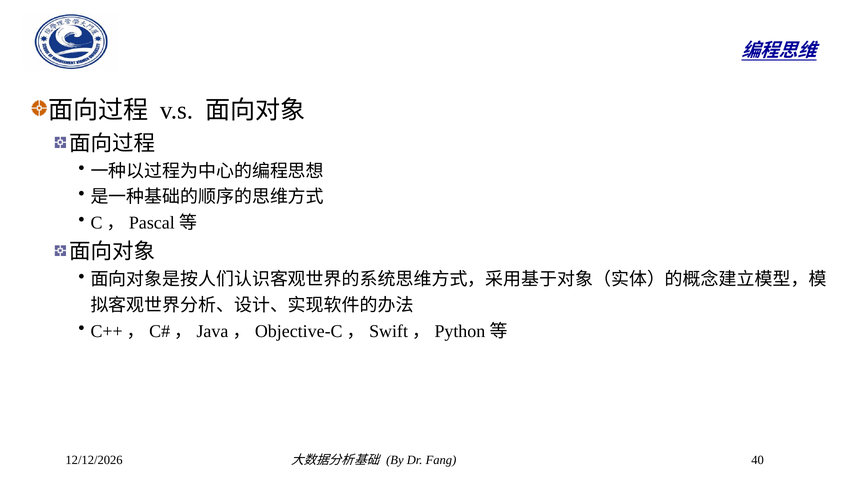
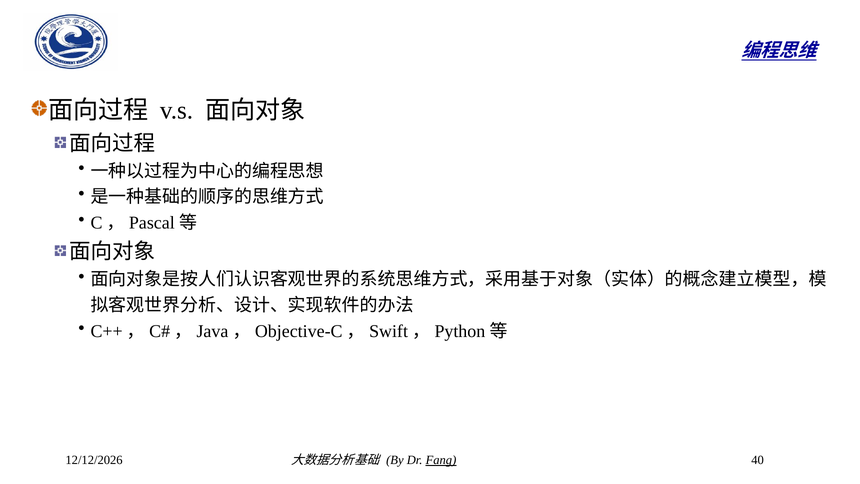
Fang underline: none -> present
